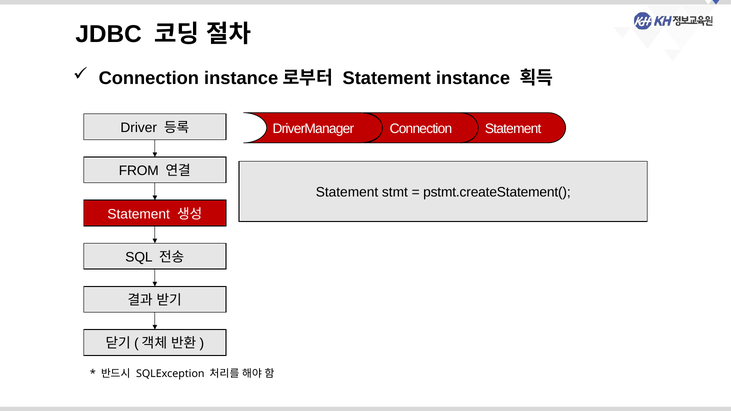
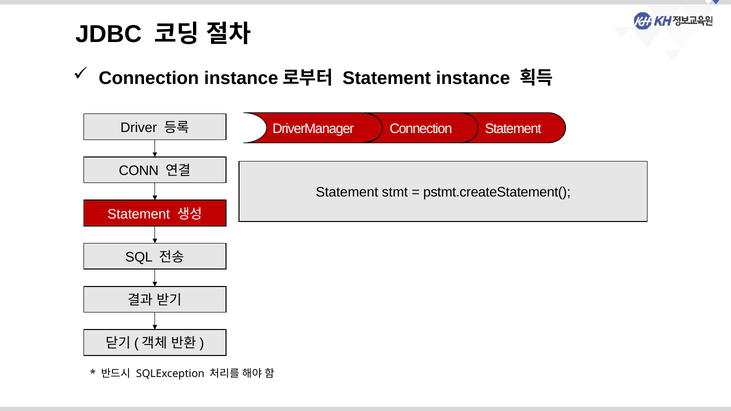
FROM: FROM -> CONN
